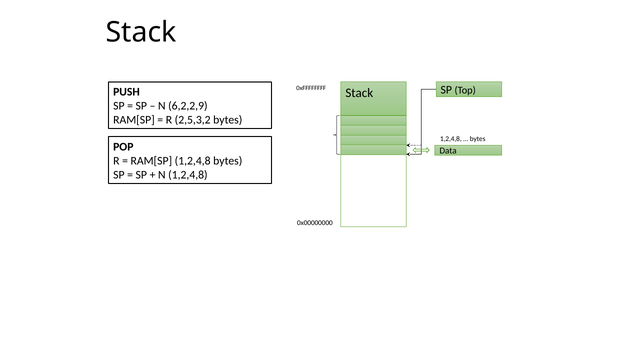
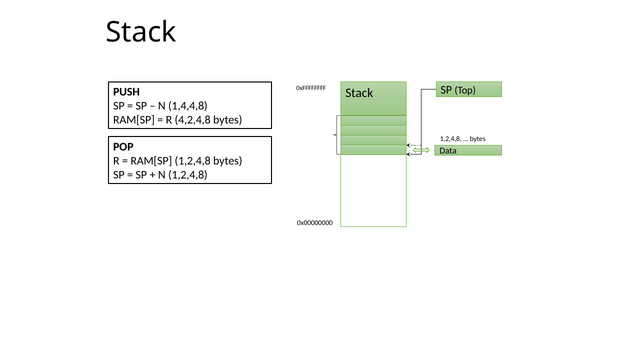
6,2,2,9: 6,2,2,9 -> 1,4,4,8
2,5,3,2: 2,5,3,2 -> 4,2,4,8
